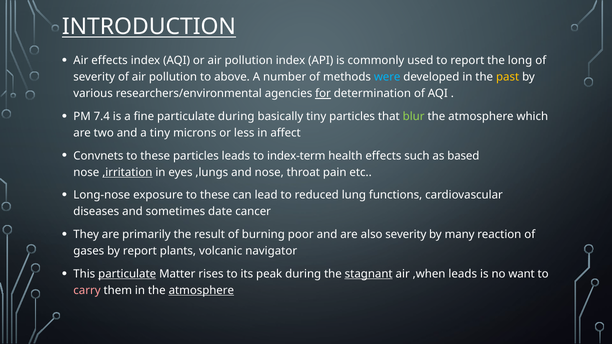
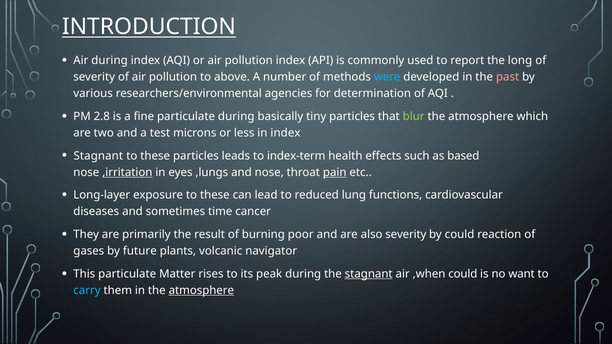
Air effects: effects -> during
past colour: yellow -> pink
for underline: present -> none
7.4: 7.4 -> 2.8
a tiny: tiny -> test
in affect: affect -> index
Convnets at (98, 156): Convnets -> Stagnant
pain underline: none -> present
Long-nose: Long-nose -> Long-layer
date: date -> time
by many: many -> could
by report: report -> future
particulate at (127, 274) underline: present -> none
,when leads: leads -> could
carry colour: pink -> light blue
